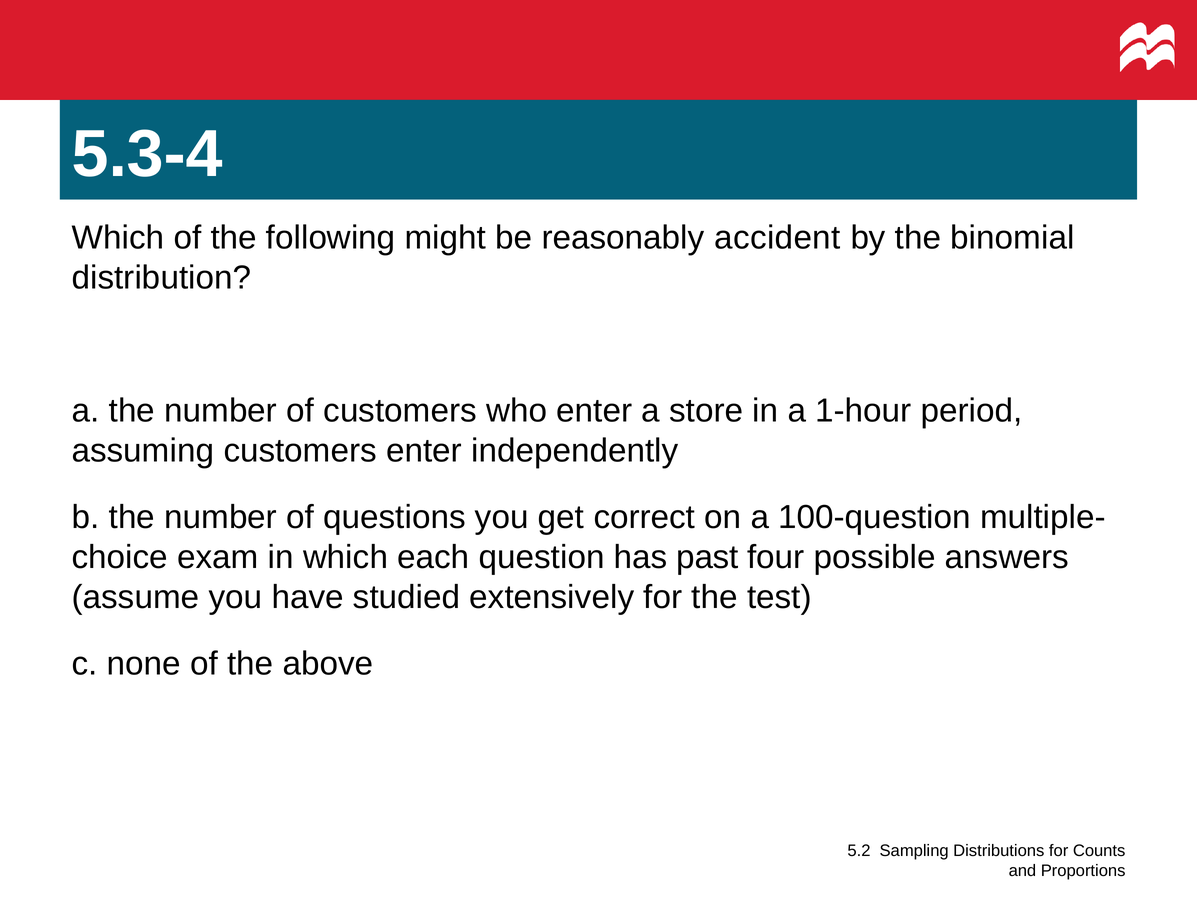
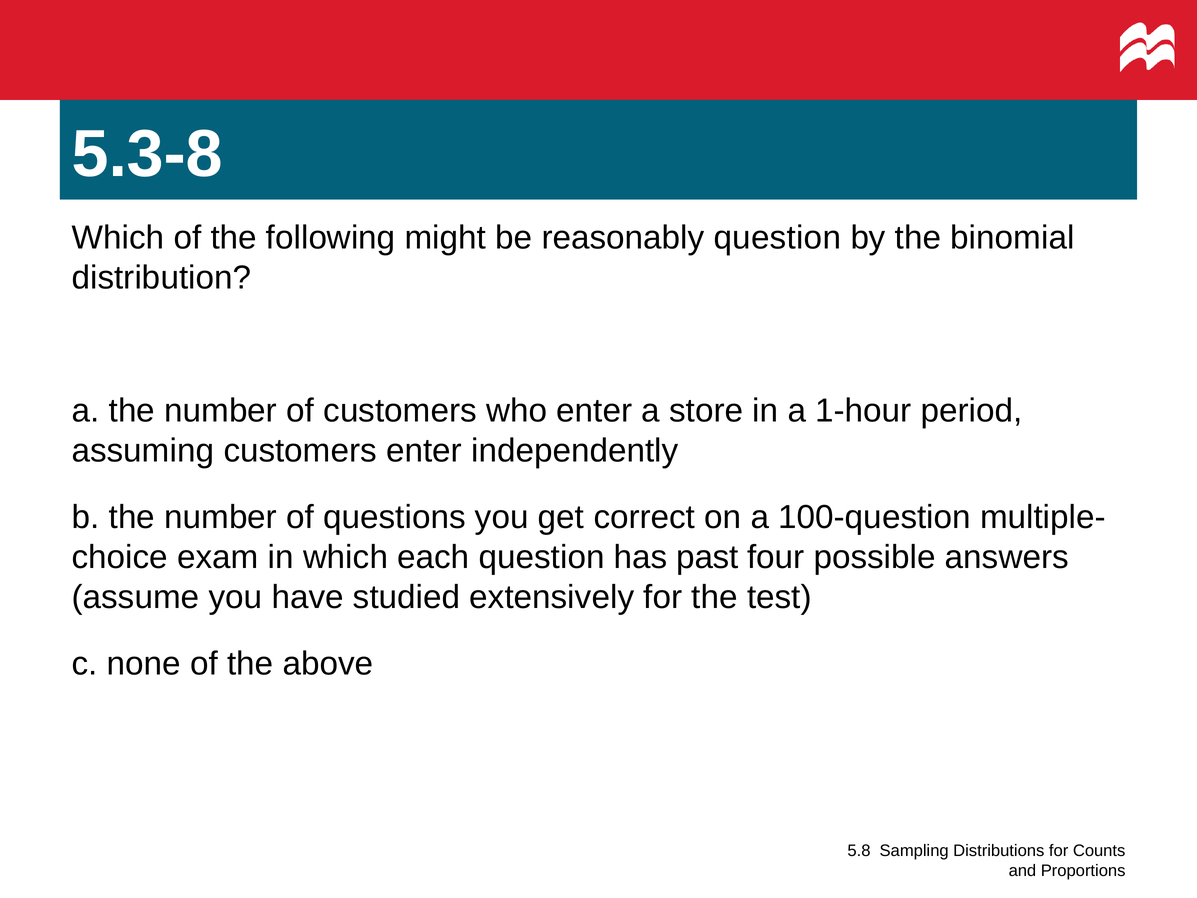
5.3-4: 5.3-4 -> 5.3-8
reasonably accident: accident -> question
5.2: 5.2 -> 5.8
